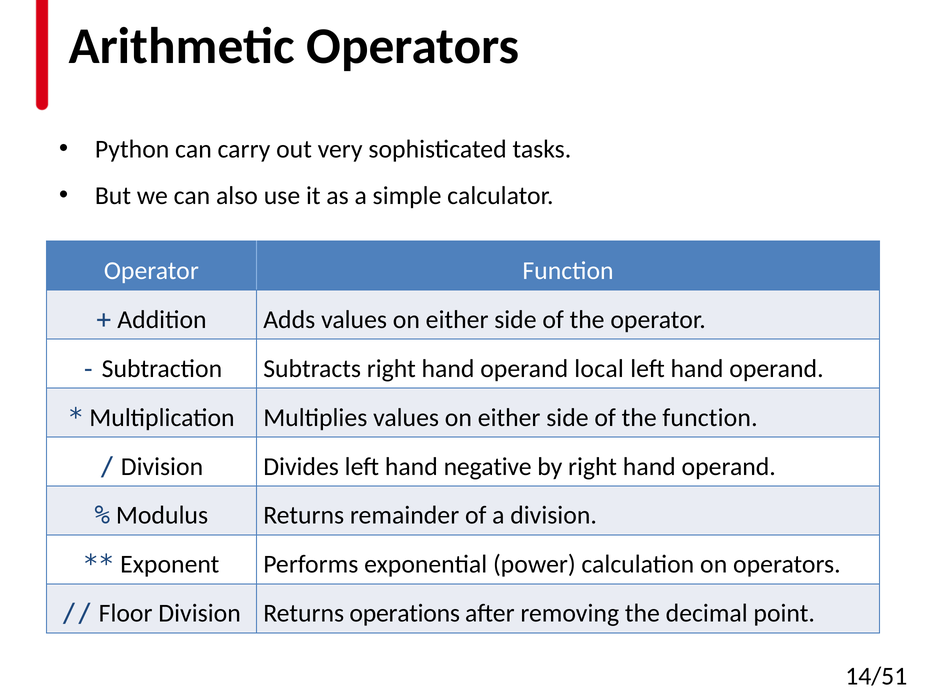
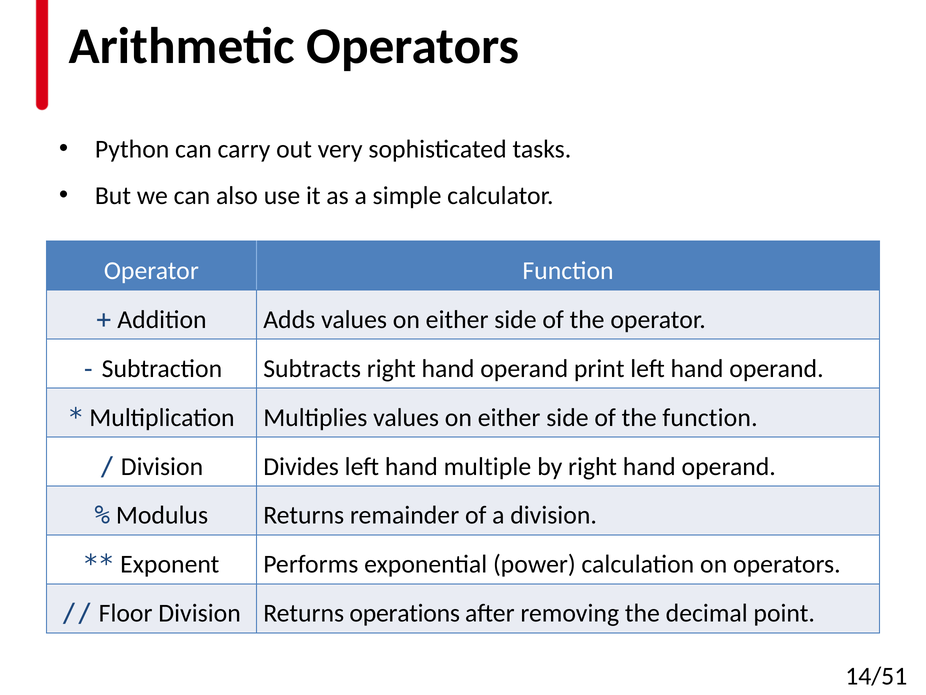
local: local -> print
negative: negative -> multiple
